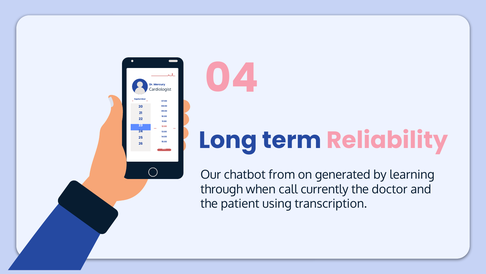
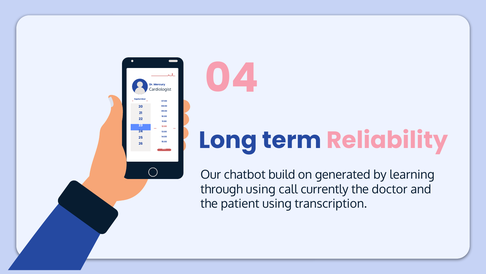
from: from -> build
through when: when -> using
